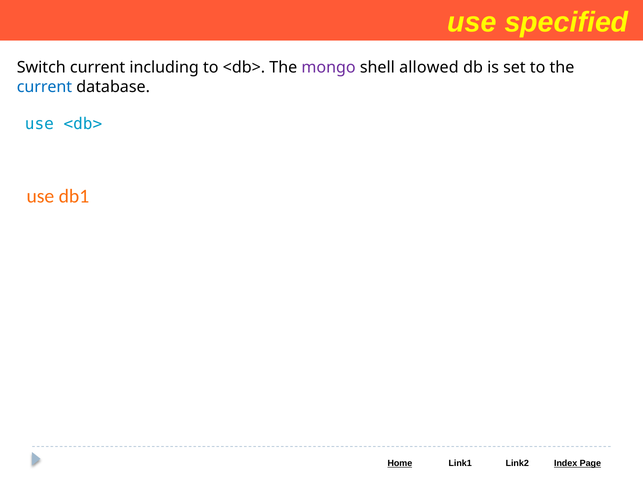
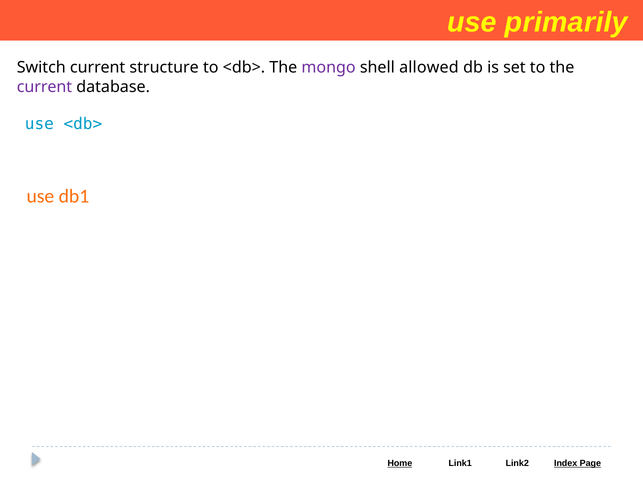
specified: specified -> primarily
including: including -> structure
current at (44, 87) colour: blue -> purple
